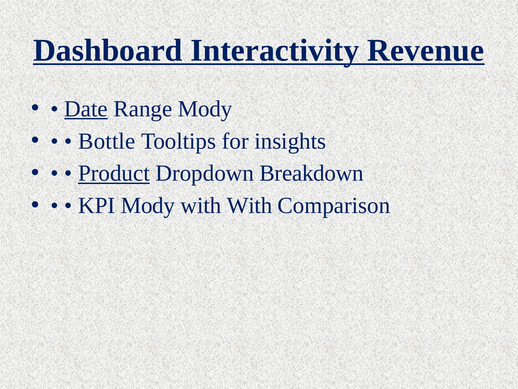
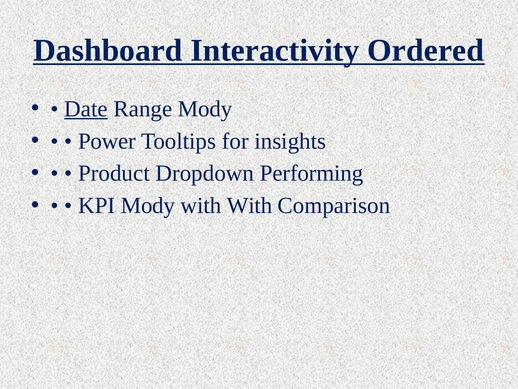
Revenue: Revenue -> Ordered
Bottle: Bottle -> Power
Product underline: present -> none
Breakdown: Breakdown -> Performing
